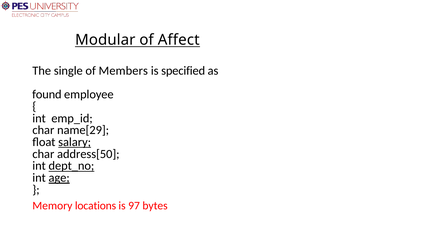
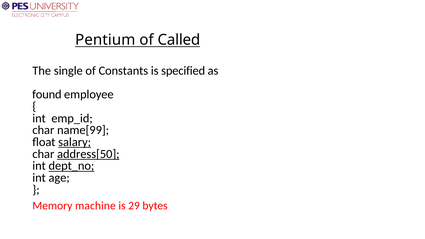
Modular: Modular -> Pentium
Affect: Affect -> Called
Members: Members -> Constants
name[29: name[29 -> name[99
address[50 underline: none -> present
age underline: present -> none
locations: locations -> machine
97: 97 -> 29
